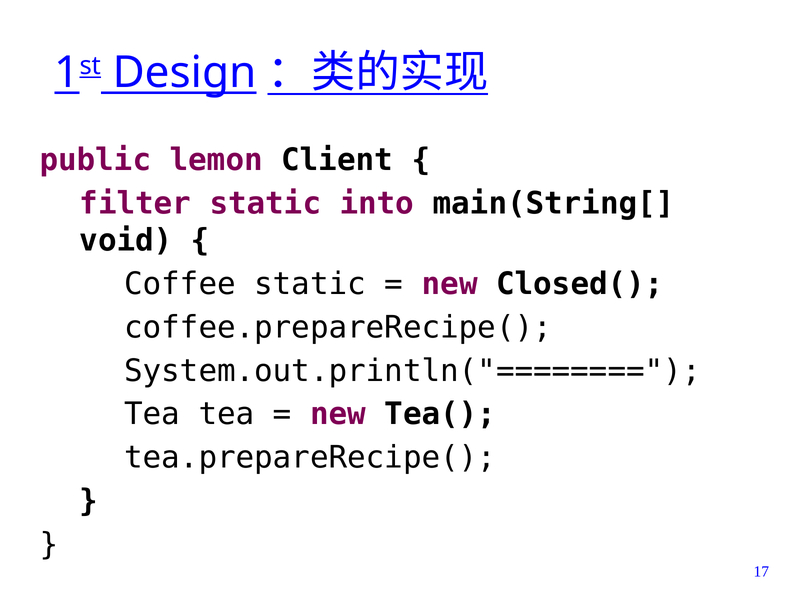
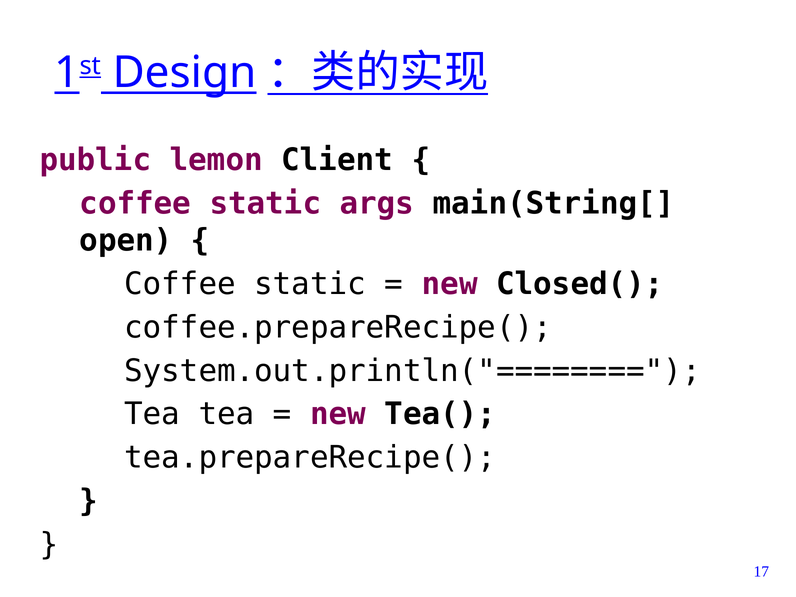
filter at (135, 204): filter -> coffee
into: into -> args
void: void -> open
